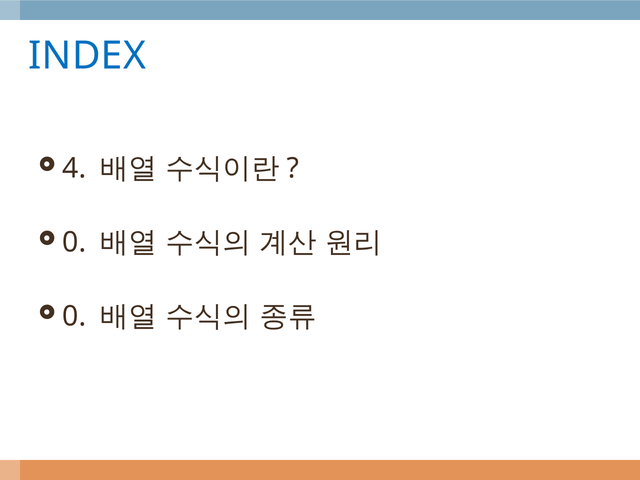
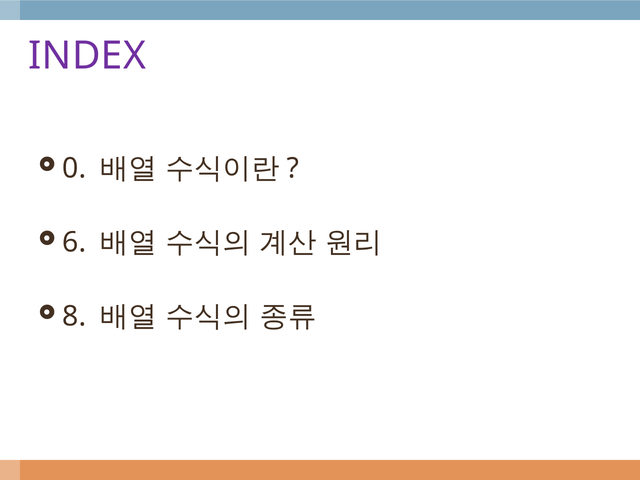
INDEX colour: blue -> purple
4: 4 -> 0
0 at (74, 242): 0 -> 6
0 at (74, 316): 0 -> 8
